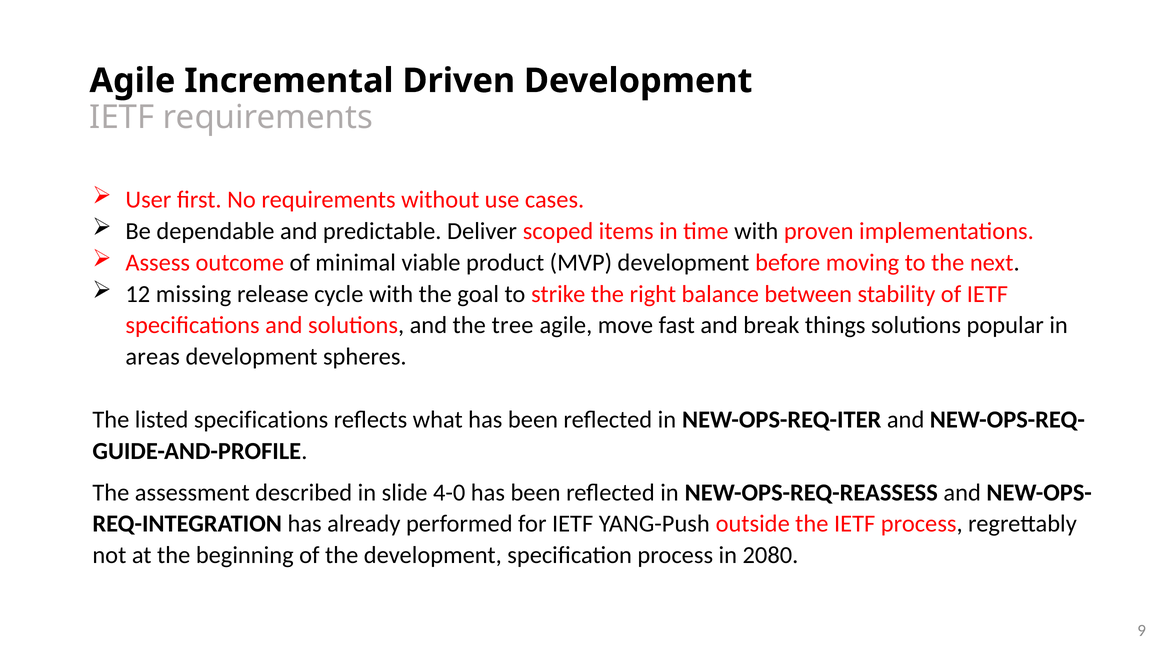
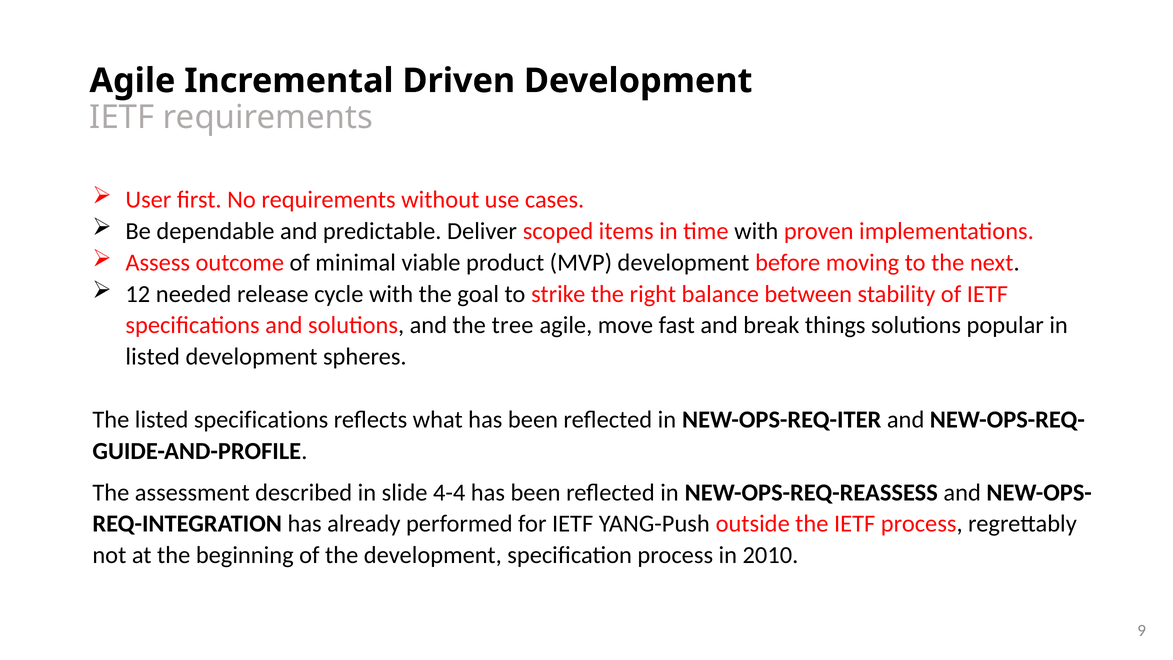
missing: missing -> needed
areas at (153, 357): areas -> listed
4-0: 4-0 -> 4-4
2080: 2080 -> 2010
